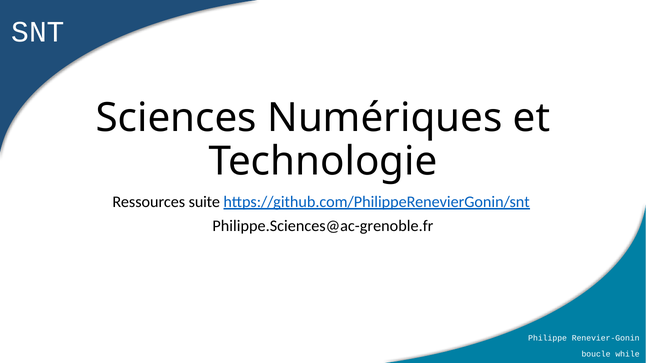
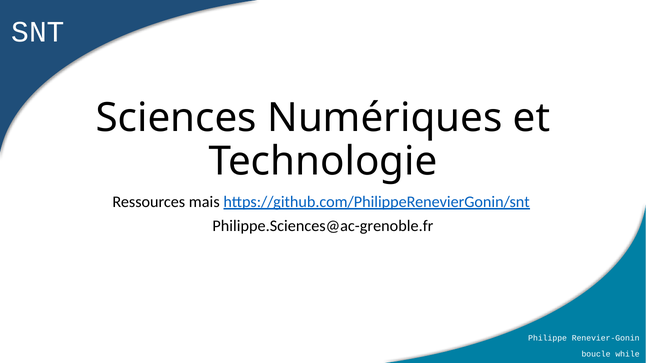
suite: suite -> mais
